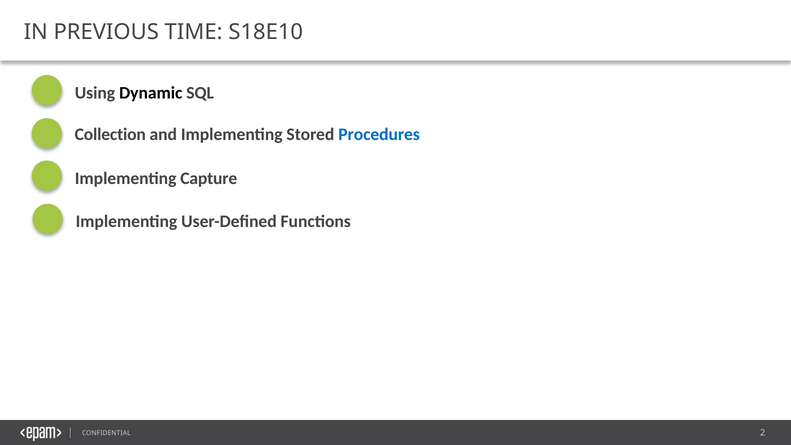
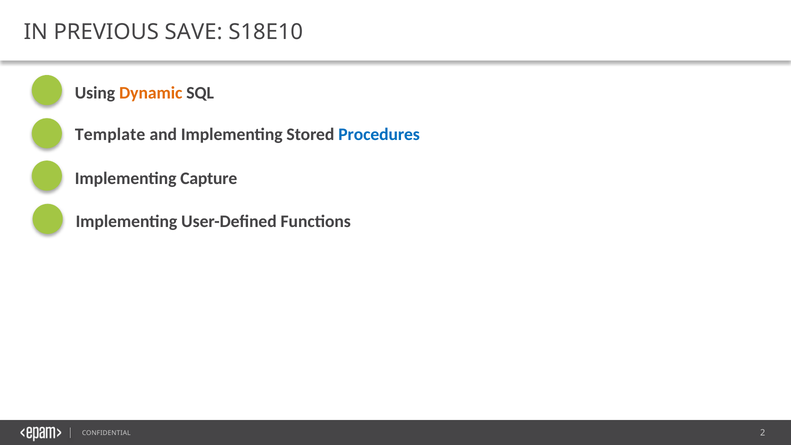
TIME: TIME -> SAVE
Dynamic colour: black -> orange
Collection: Collection -> Template
